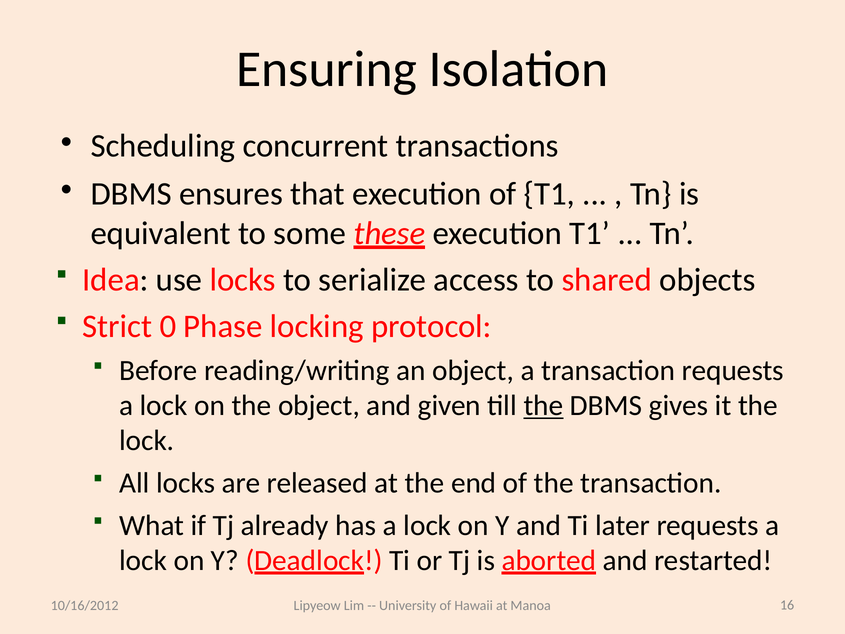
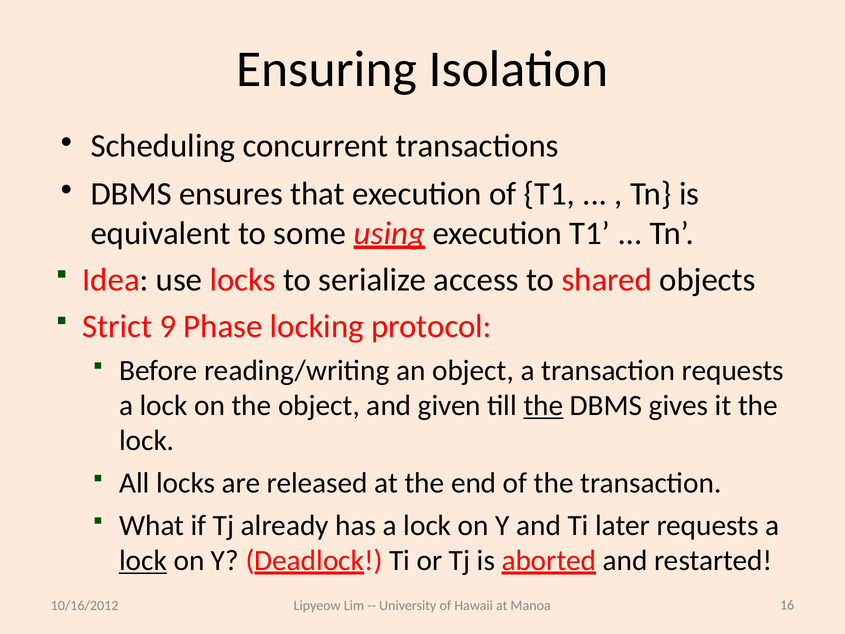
these: these -> using
0: 0 -> 9
lock at (143, 560) underline: none -> present
